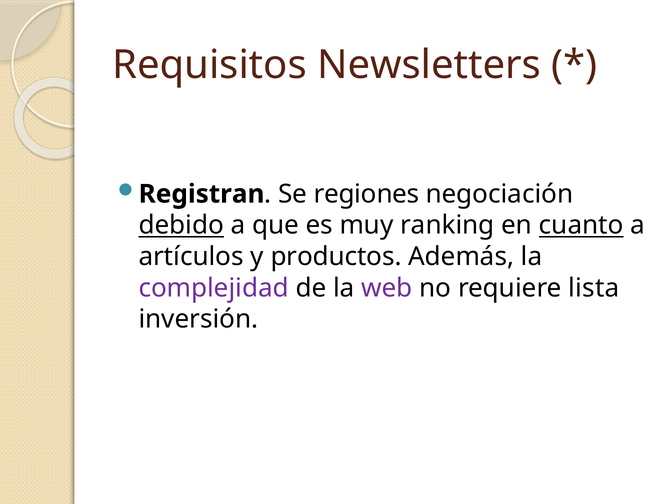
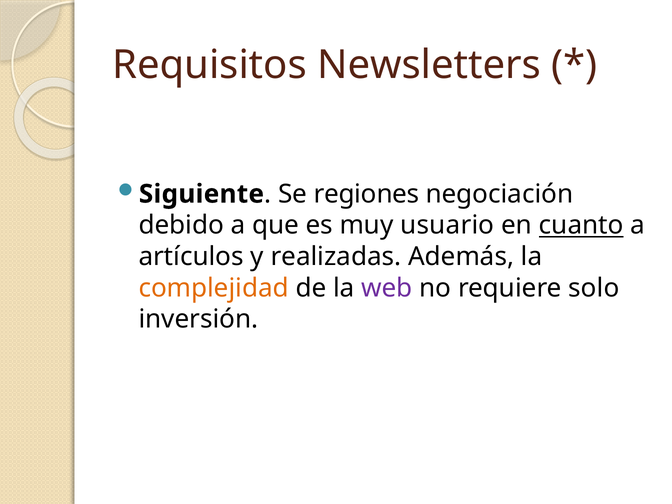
Registran: Registran -> Siguiente
debido underline: present -> none
ranking: ranking -> usuario
productos: productos -> realizadas
complejidad colour: purple -> orange
lista: lista -> solo
